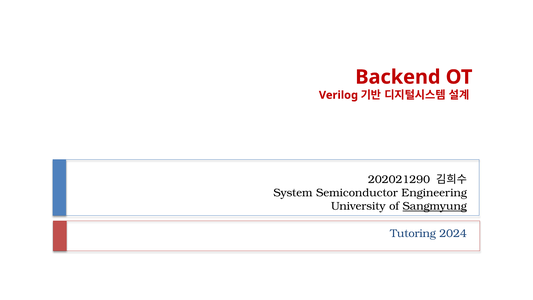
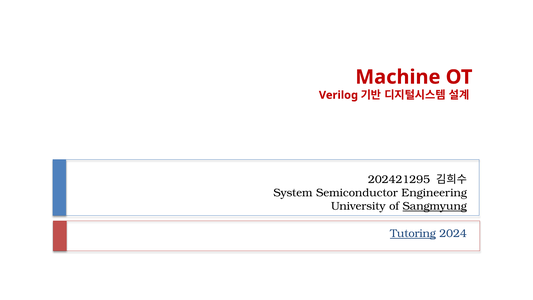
Backend: Backend -> Machine
202021290: 202021290 -> 202421295
Tutoring underline: none -> present
